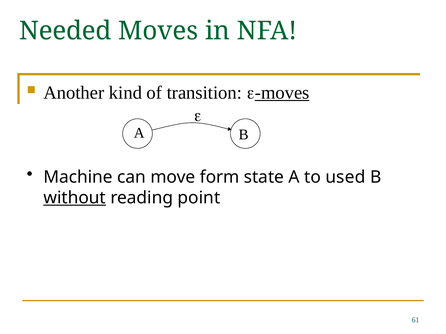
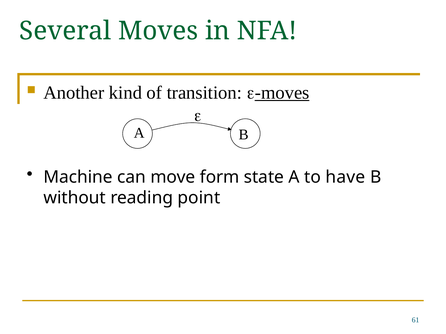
Needed: Needed -> Several
used: used -> have
without underline: present -> none
